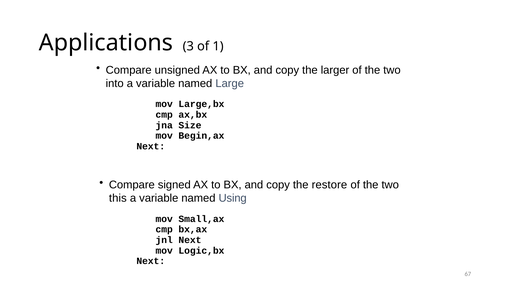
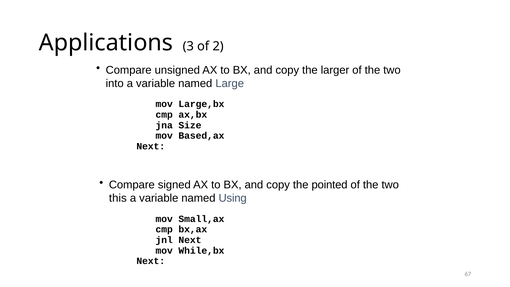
1: 1 -> 2
Begin,ax: Begin,ax -> Based,ax
restore: restore -> pointed
Logic,bx: Logic,bx -> While,bx
